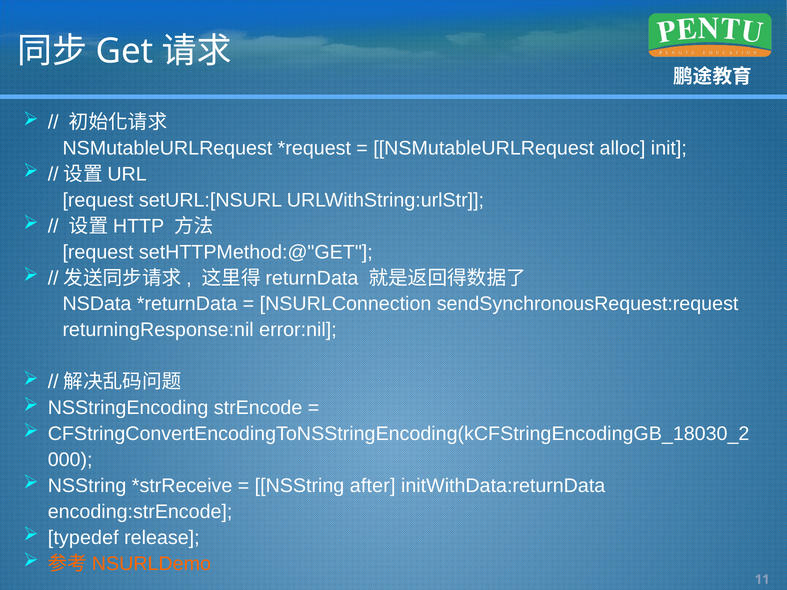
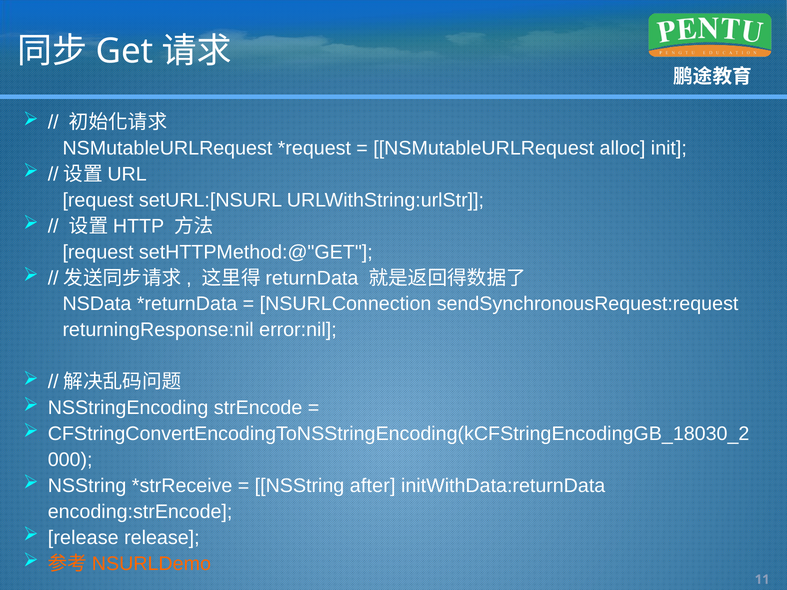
typedef at (83, 538): typedef -> release
